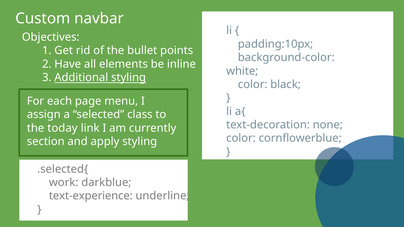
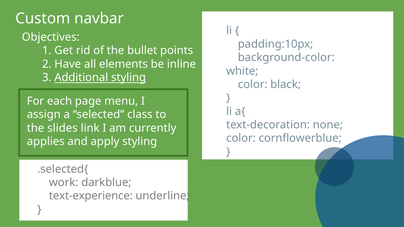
today: today -> slides
section: section -> applies
